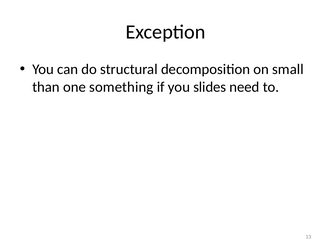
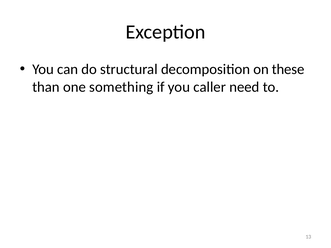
small: small -> these
slides: slides -> caller
